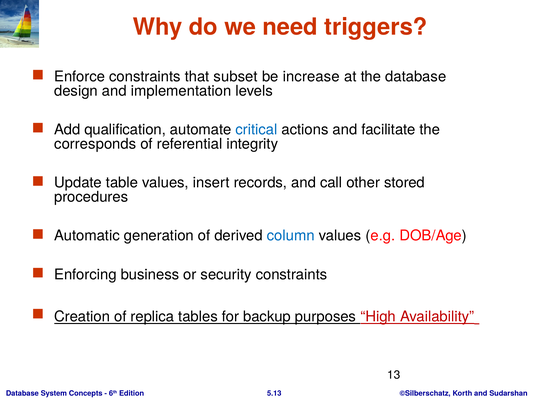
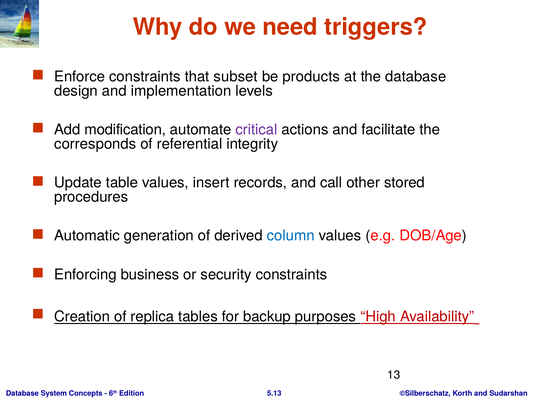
increase: increase -> products
qualification: qualification -> modification
critical colour: blue -> purple
